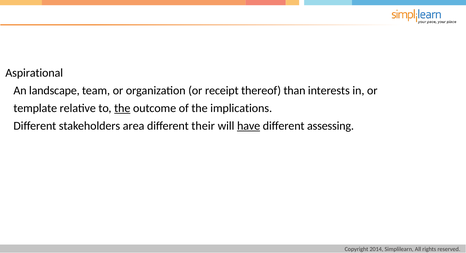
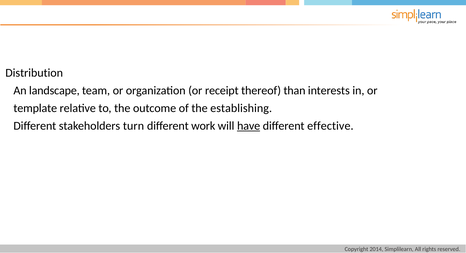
Aspirational: Aspirational -> Distribution
the at (122, 108) underline: present -> none
implications: implications -> establishing
area: area -> turn
their: their -> work
assessing: assessing -> effective
